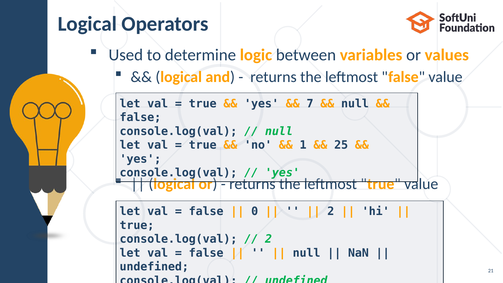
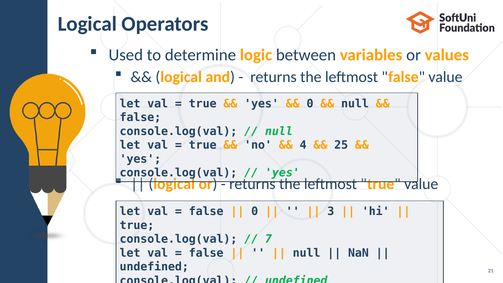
7 at (310, 104): 7 -> 0
1: 1 -> 4
2 at (331, 211): 2 -> 3
2 at (269, 239): 2 -> 7
